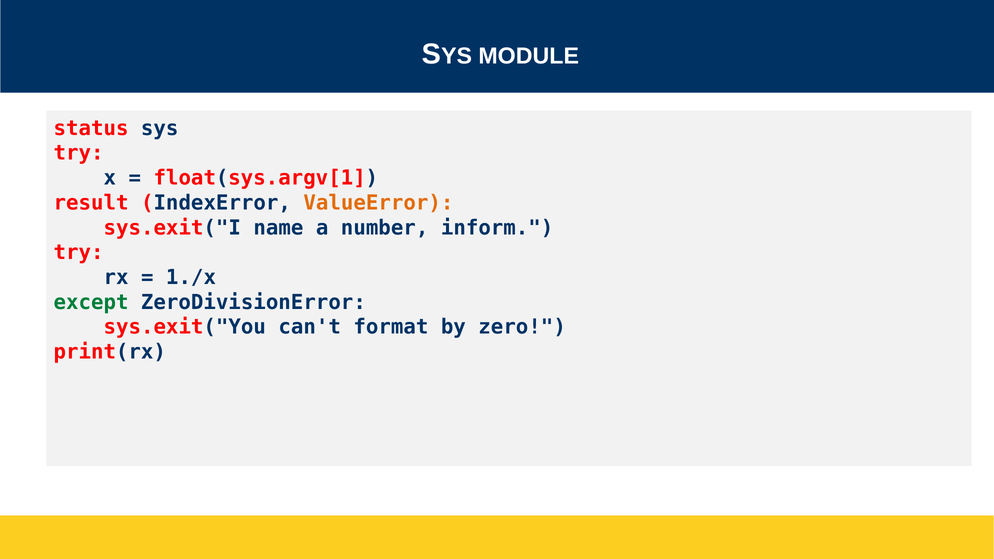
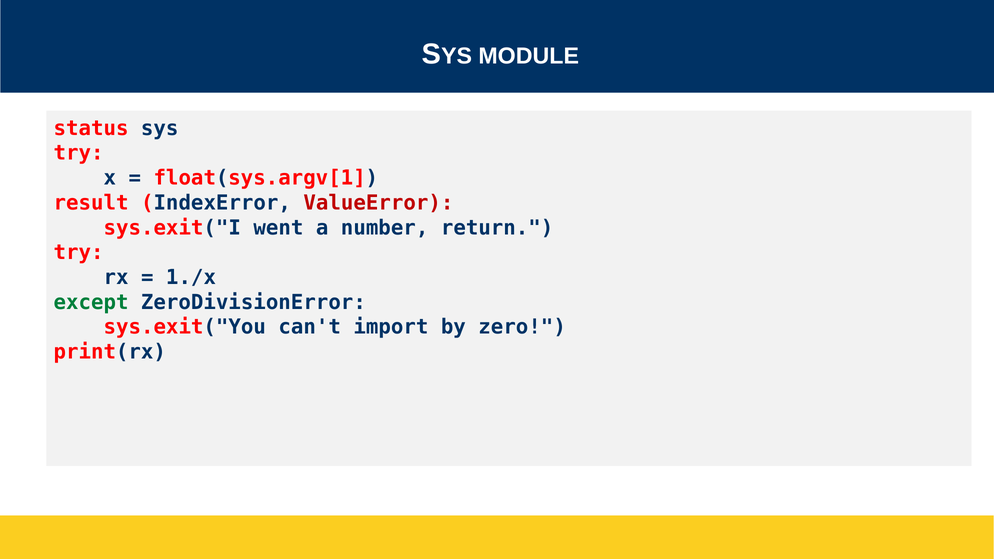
ValueError colour: orange -> red
name: name -> went
inform: inform -> return
format: format -> import
